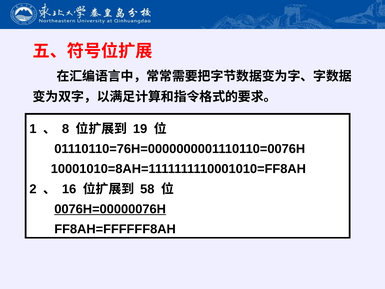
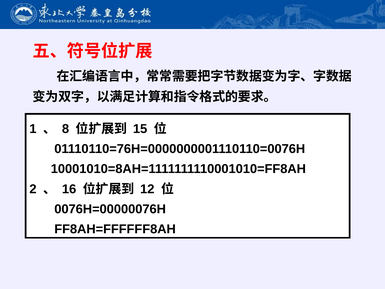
19: 19 -> 15
58: 58 -> 12
0076H=00000076H underline: present -> none
